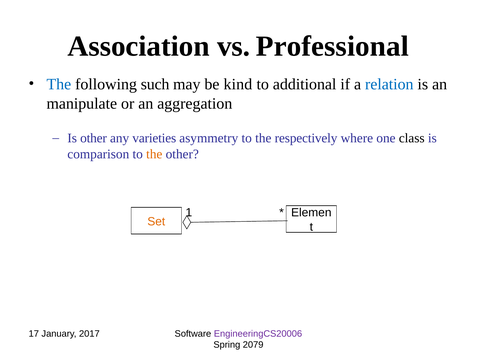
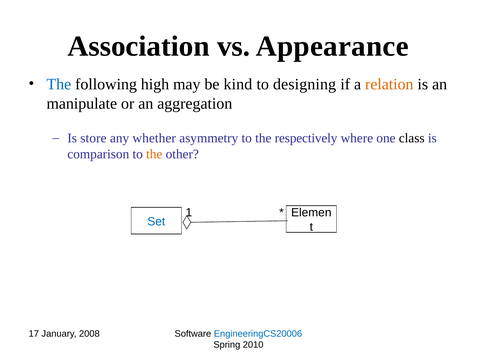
Professional: Professional -> Appearance
such: such -> high
additional: additional -> designing
relation colour: blue -> orange
Is other: other -> store
varieties: varieties -> whether
Set colour: orange -> blue
2017: 2017 -> 2008
EngineeringCS20006 colour: purple -> blue
2079: 2079 -> 2010
